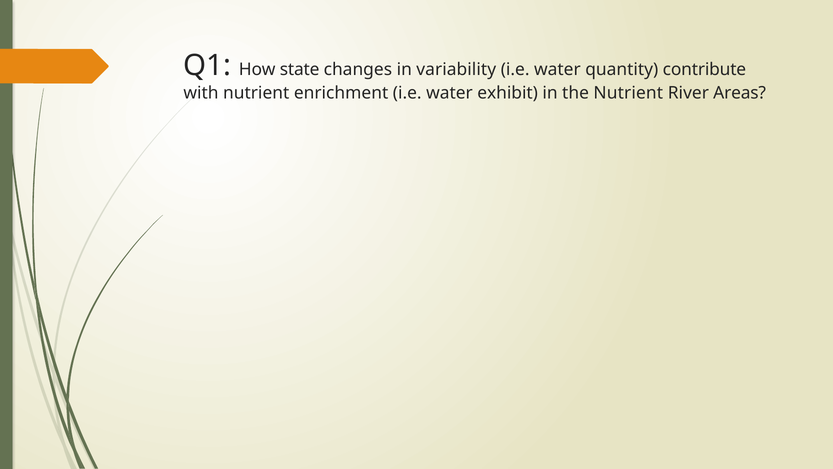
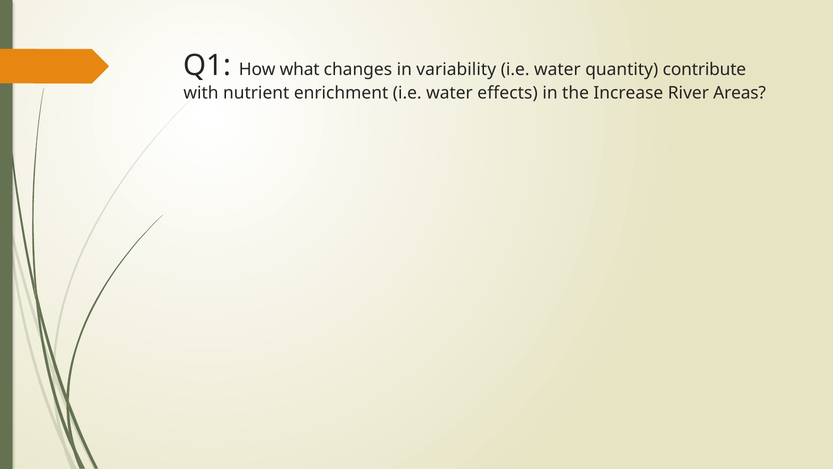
state: state -> what
exhibit: exhibit -> effects
the Nutrient: Nutrient -> Increase
